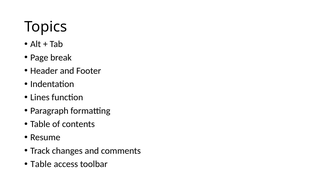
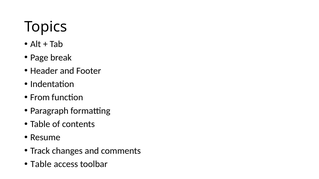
Lines: Lines -> From
